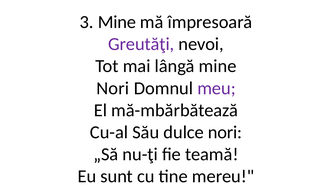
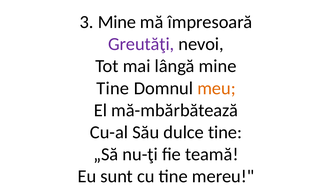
Nori at (113, 89): Nori -> Tine
meu colour: purple -> orange
dulce nori: nori -> tine
